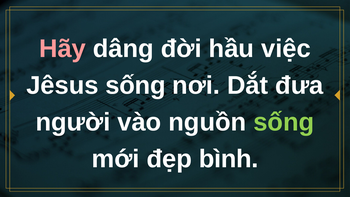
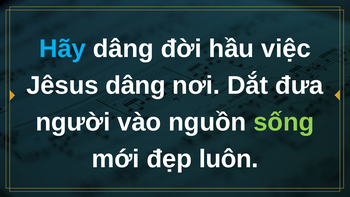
Hãy colour: pink -> light blue
Jêsus sống: sống -> dâng
bình: bình -> luôn
